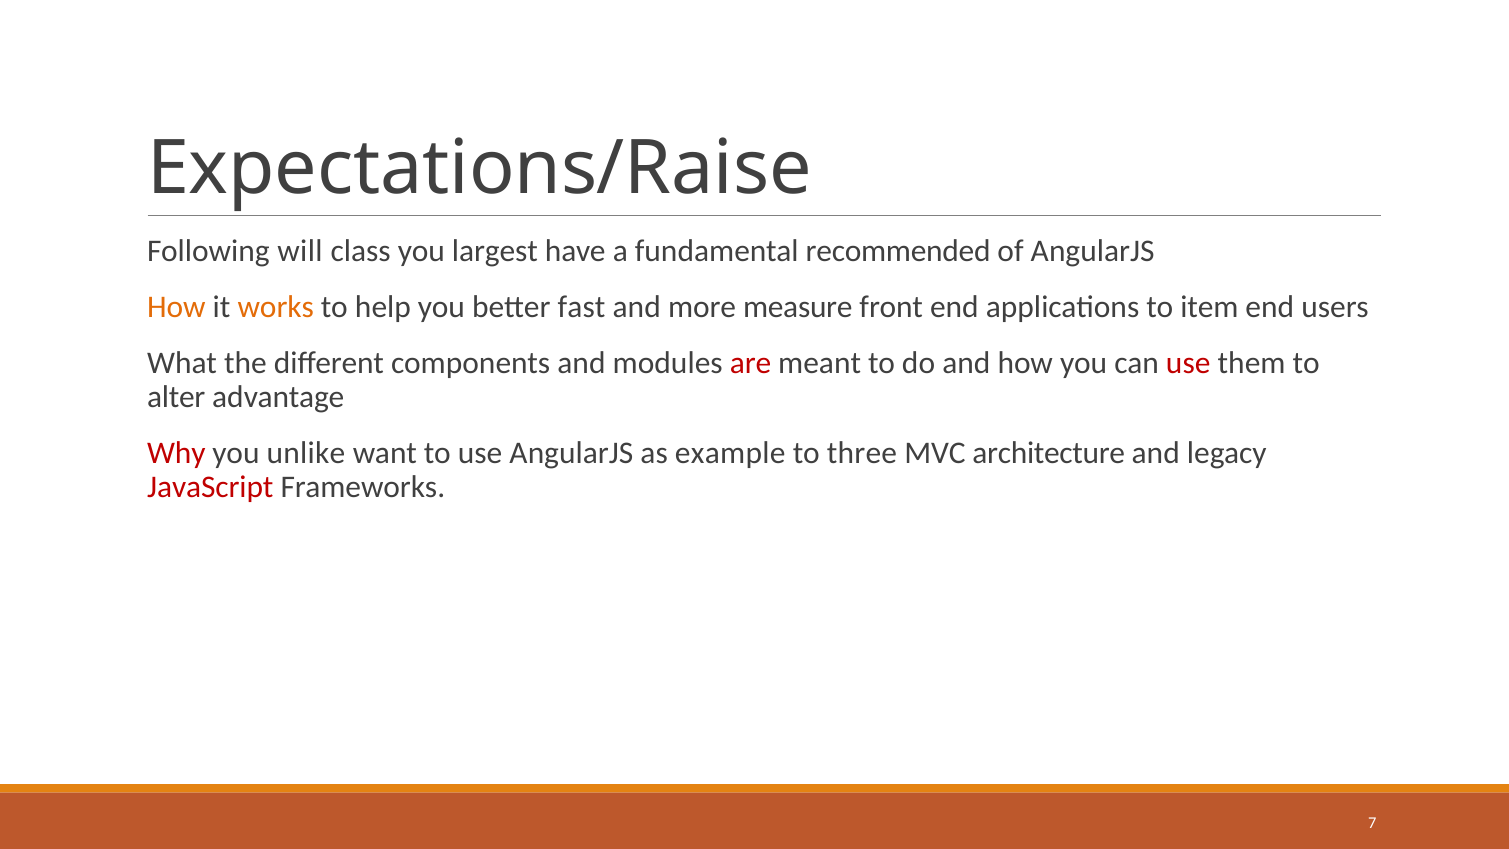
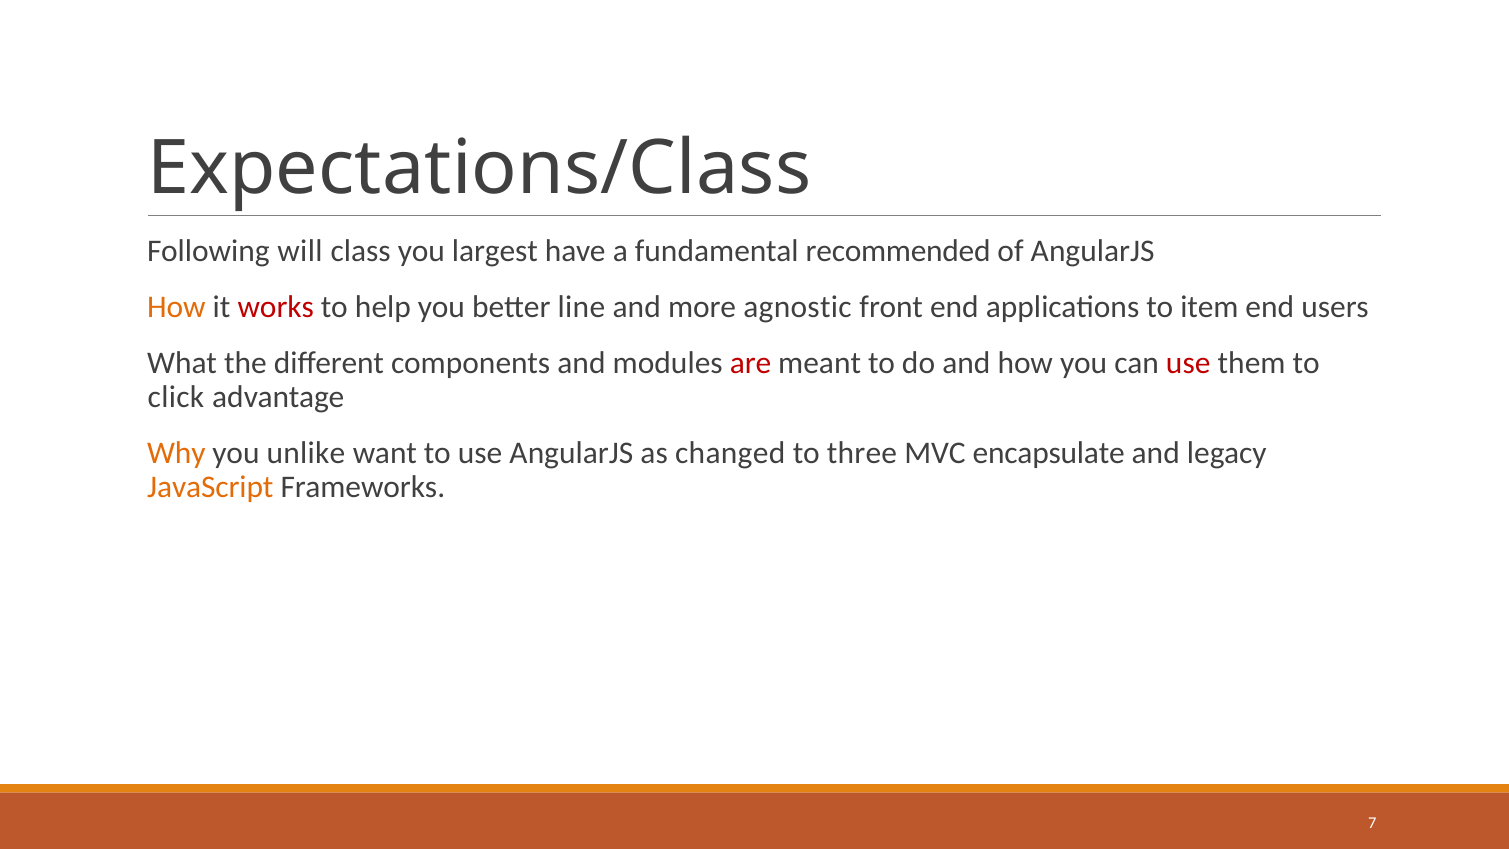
Expectations/Raise: Expectations/Raise -> Expectations/Class
works colour: orange -> red
fast: fast -> line
measure: measure -> agnostic
alter: alter -> click
Why colour: red -> orange
example: example -> changed
architecture: architecture -> encapsulate
JavaScript colour: red -> orange
